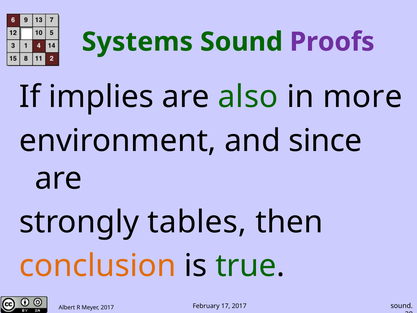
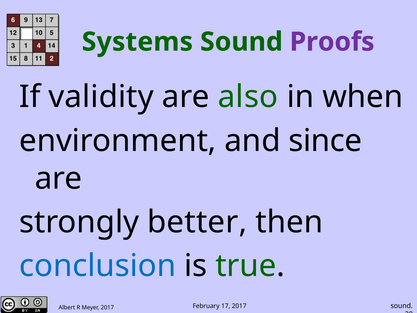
implies: implies -> validity
more: more -> when
tables: tables -> better
conclusion colour: orange -> blue
